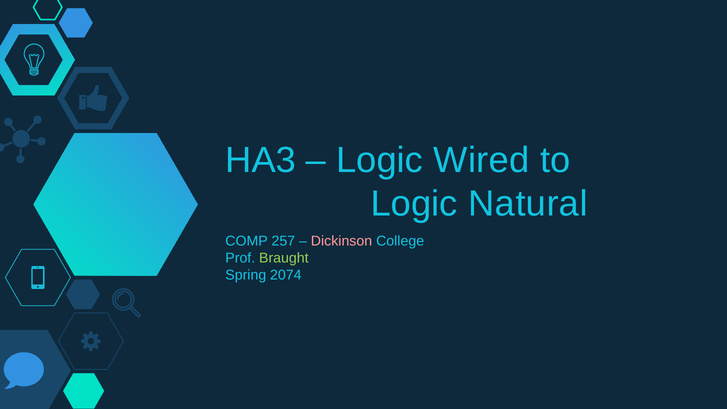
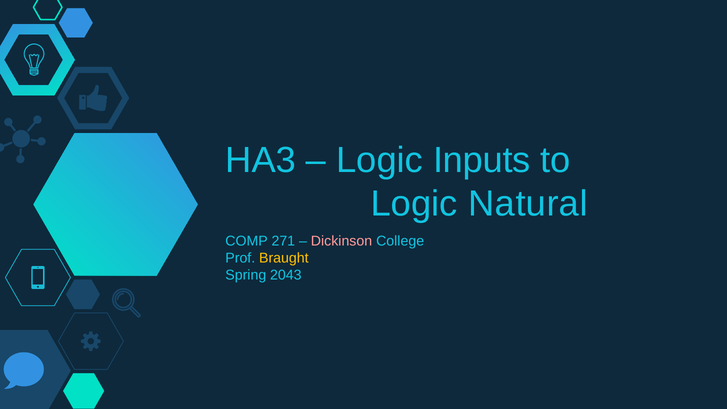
Wired: Wired -> Inputs
257: 257 -> 271
Braught colour: light green -> yellow
2074: 2074 -> 2043
